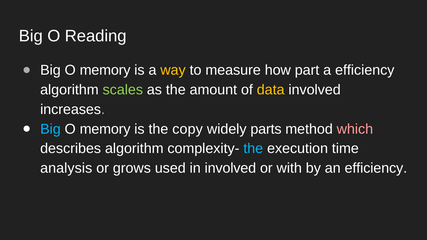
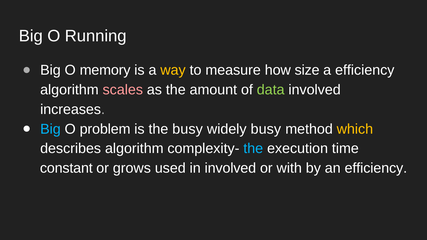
Reading: Reading -> Running
part: part -> size
scales colour: light green -> pink
data colour: yellow -> light green
memory at (105, 129): memory -> problem
the copy: copy -> busy
widely parts: parts -> busy
which colour: pink -> yellow
analysis: analysis -> constant
